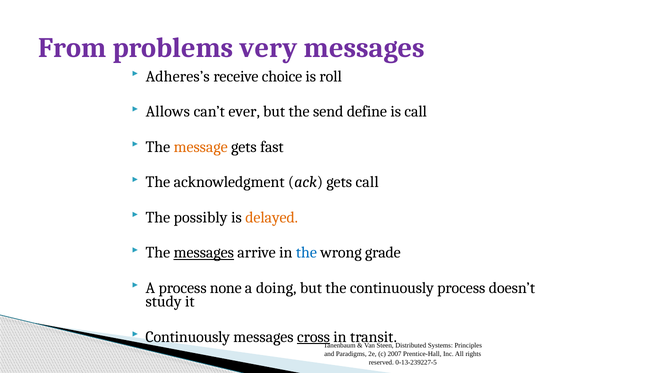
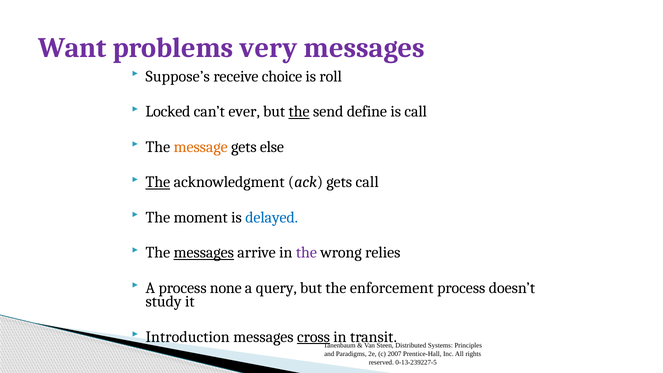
From: From -> Want
Adheres’s: Adheres’s -> Suppose’s
Allows: Allows -> Locked
the at (299, 112) underline: none -> present
fast: fast -> else
The at (158, 182) underline: none -> present
possibly: possibly -> moment
delayed colour: orange -> blue
the at (306, 253) colour: blue -> purple
grade: grade -> relies
doing: doing -> query
the continuously: continuously -> enforcement
Continuously at (188, 337): Continuously -> Introduction
